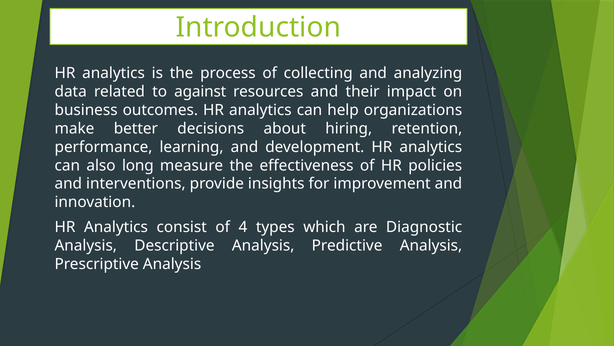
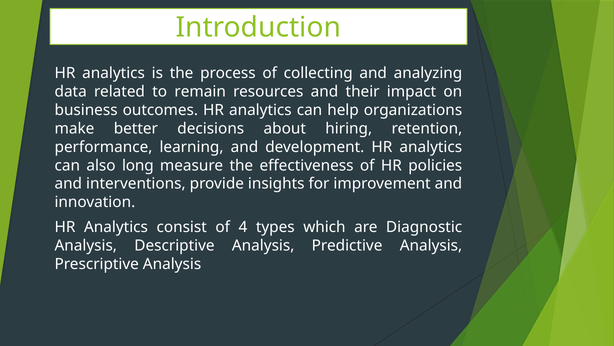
against: against -> remain
